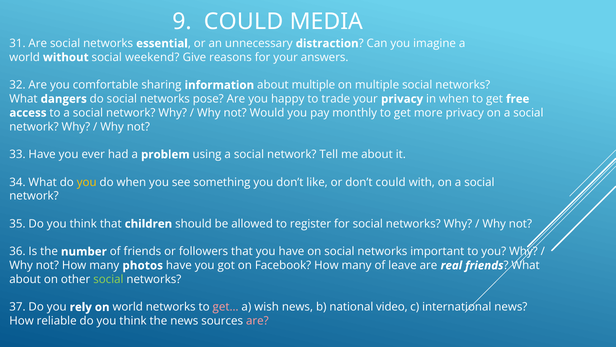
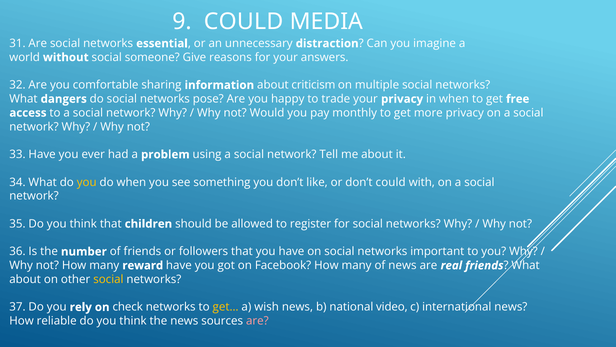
weekend: weekend -> someone
about multiple: multiple -> criticism
photos: photos -> reward
of leave: leave -> news
social at (108, 279) colour: light green -> yellow
on world: world -> check
get… colour: pink -> yellow
